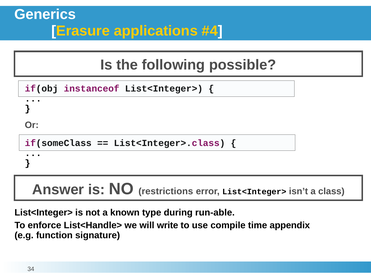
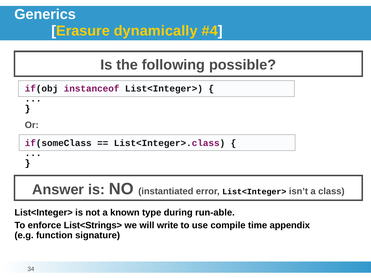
applications: applications -> dynamically
restrictions: restrictions -> instantiated
List<Handle>: List<Handle> -> List<Strings>
